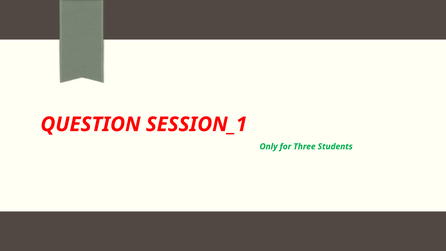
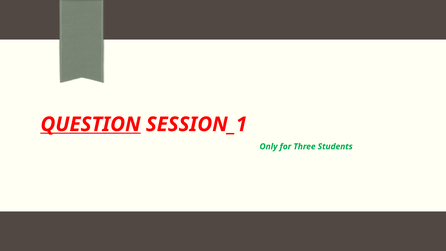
QUESTION underline: none -> present
